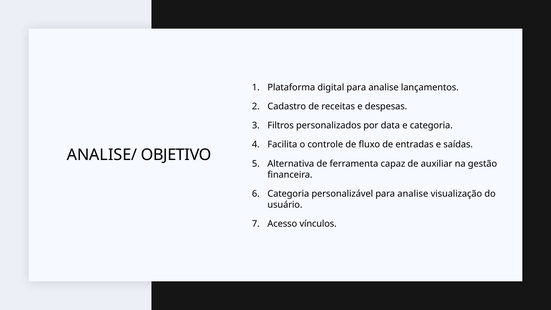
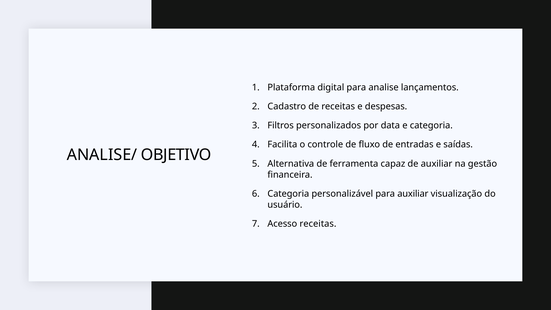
personalizável para analise: analise -> auxiliar
Acesso vínculos: vínculos -> receitas
